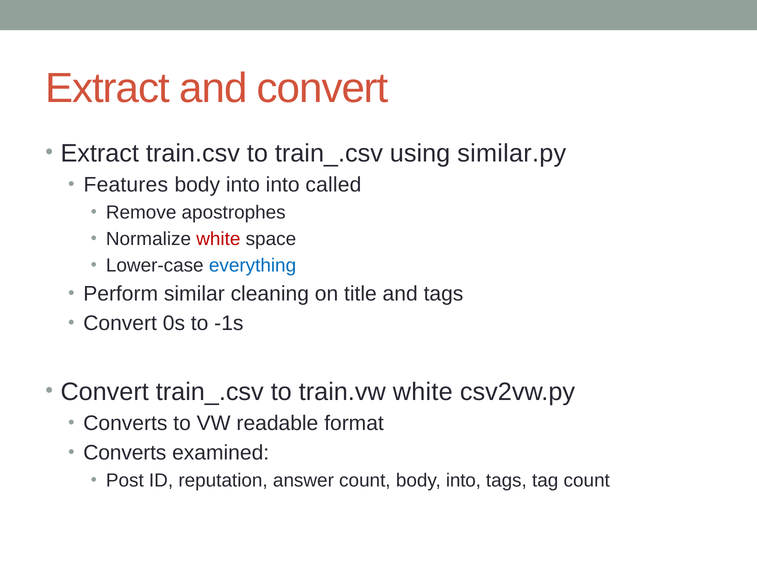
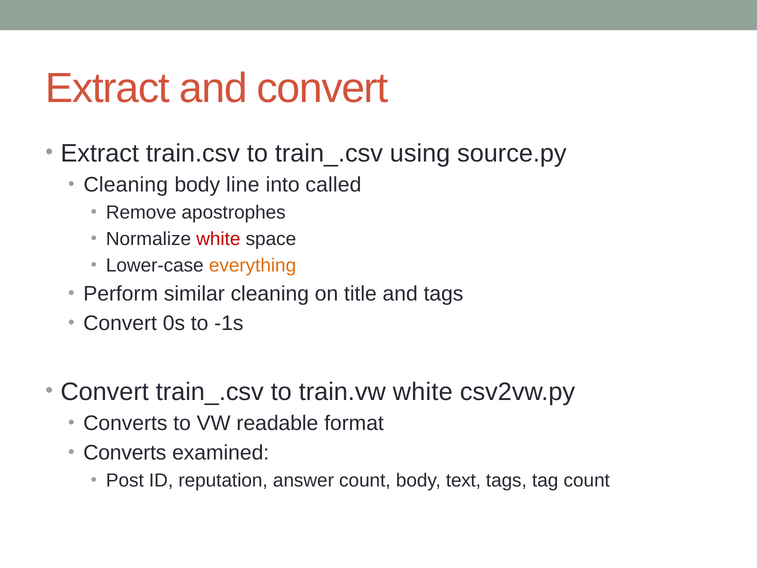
similar.py: similar.py -> source.py
Features at (126, 185): Features -> Cleaning
into at (243, 185): into -> line
everything colour: blue -> orange
count body into: into -> text
